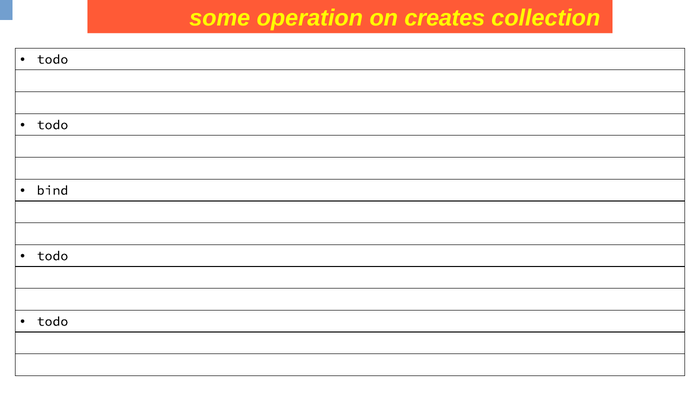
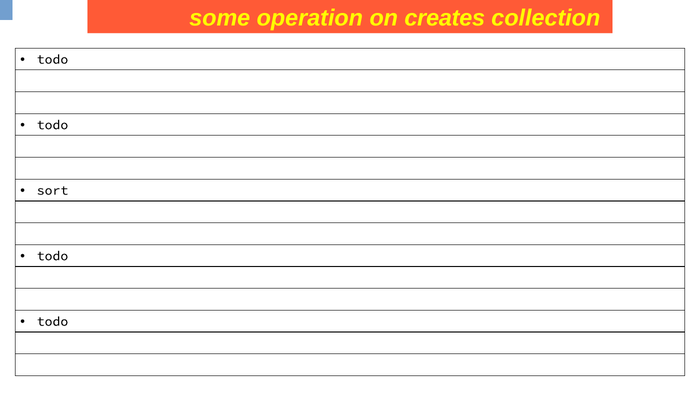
bind: bind -> sort
